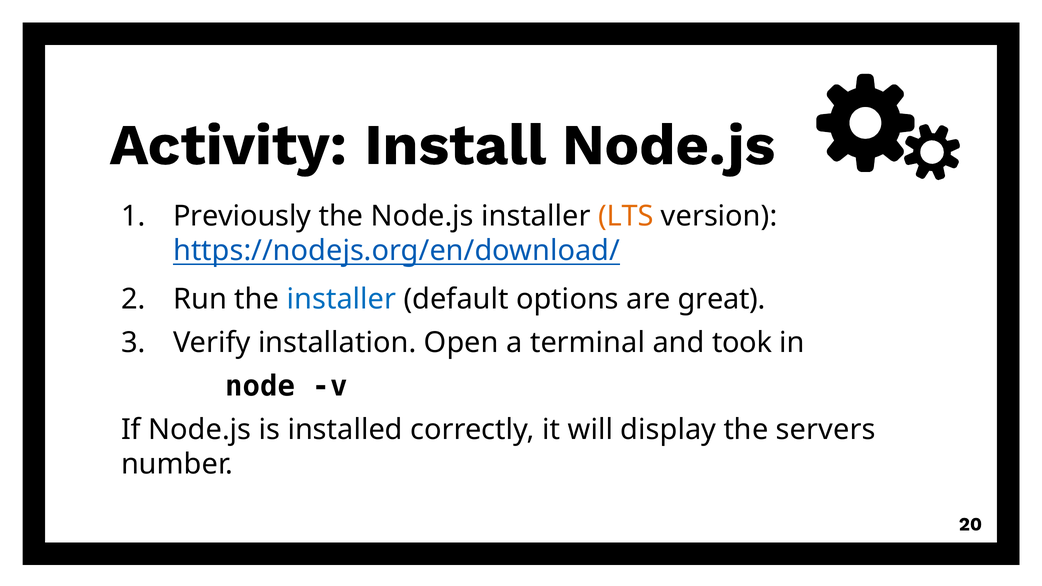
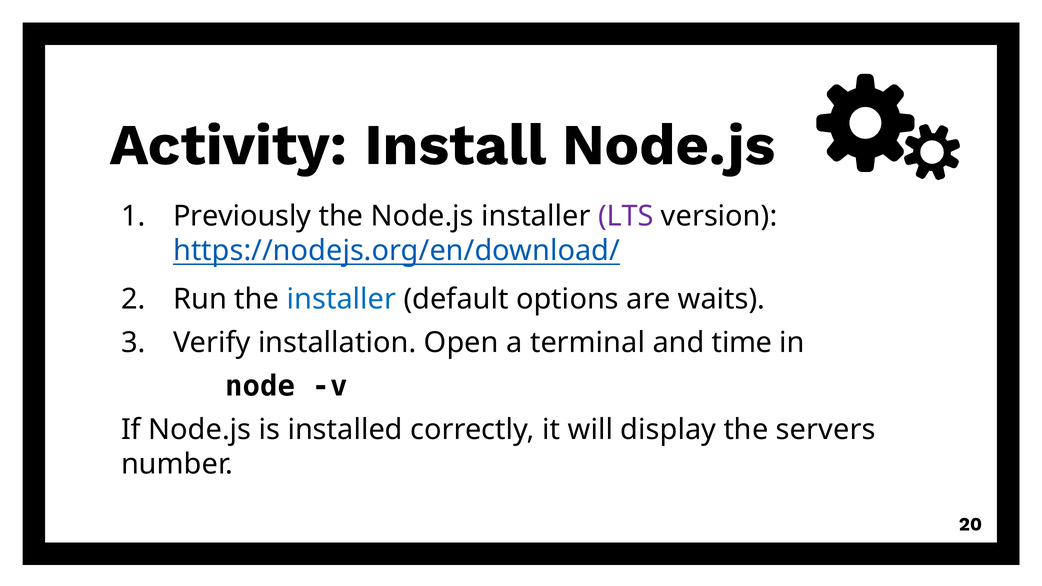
LTS colour: orange -> purple
great: great -> waits
took: took -> time
